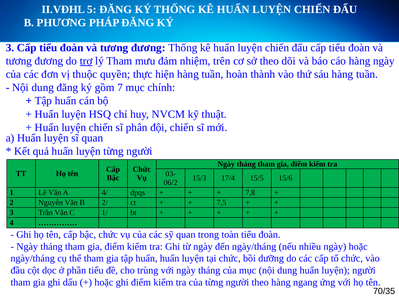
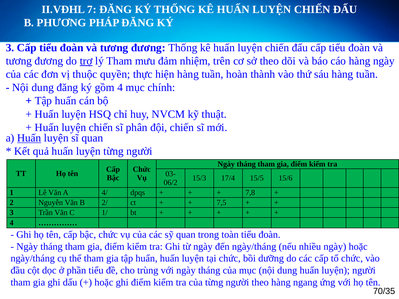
5: 5 -> 7
gồm 7: 7 -> 4
Huấn at (29, 138) underline: none -> present
